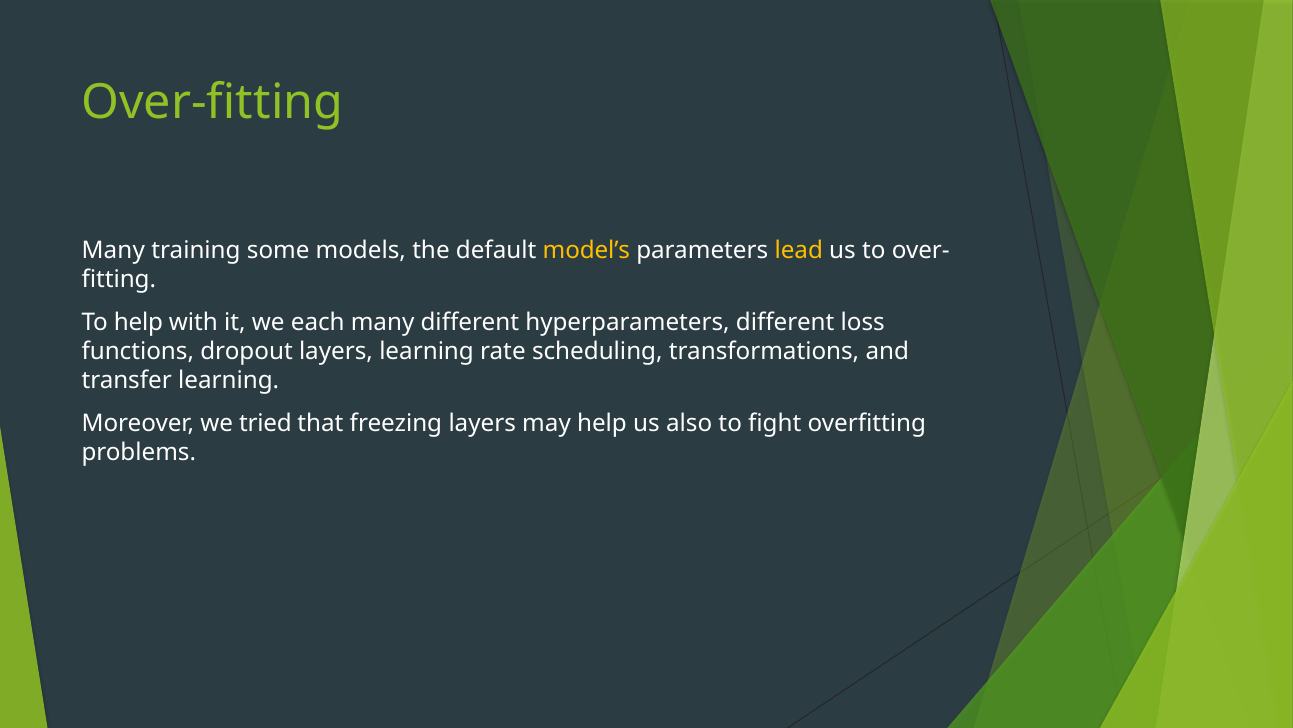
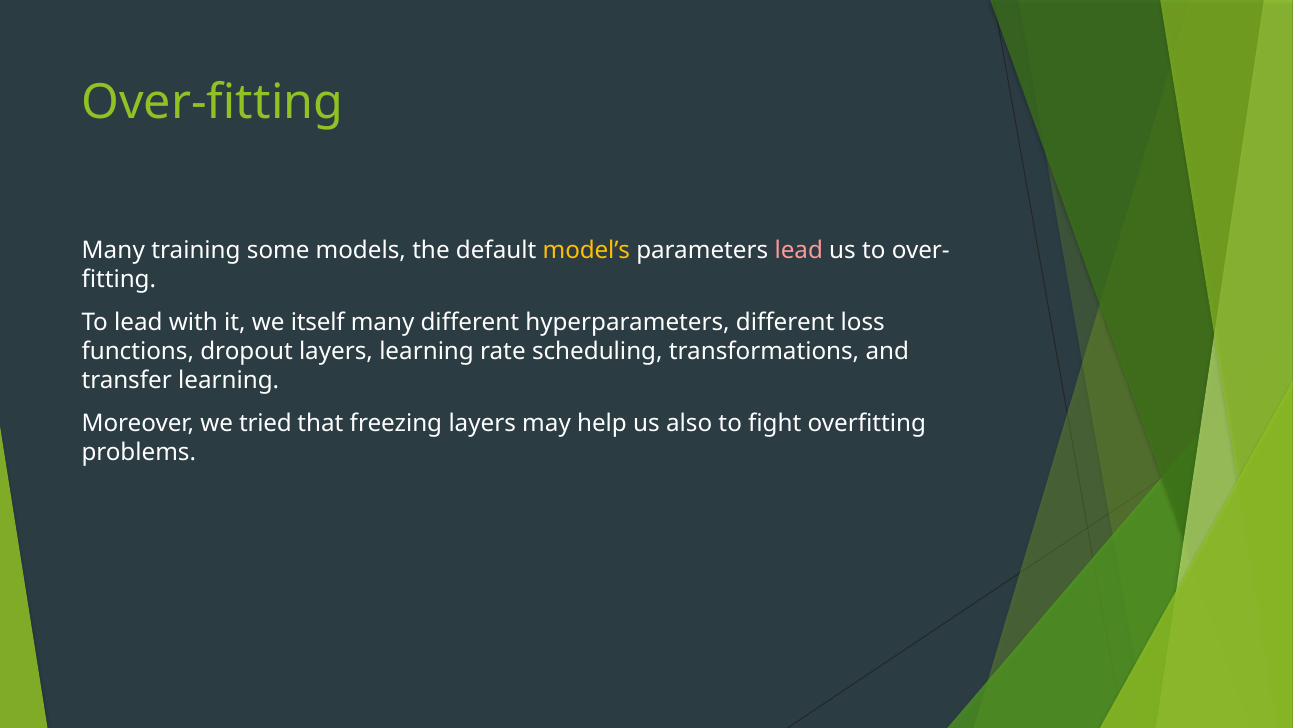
lead at (799, 250) colour: yellow -> pink
To help: help -> lead
each: each -> itself
